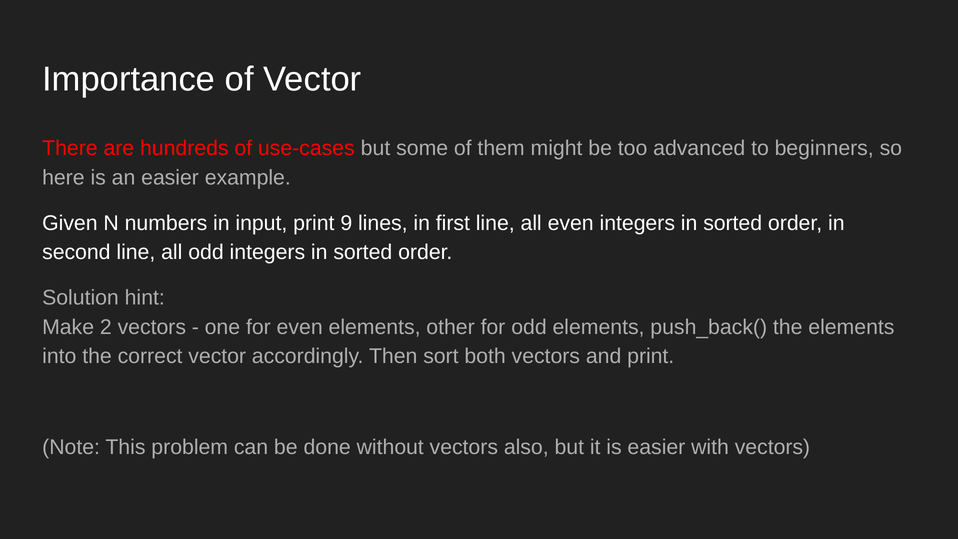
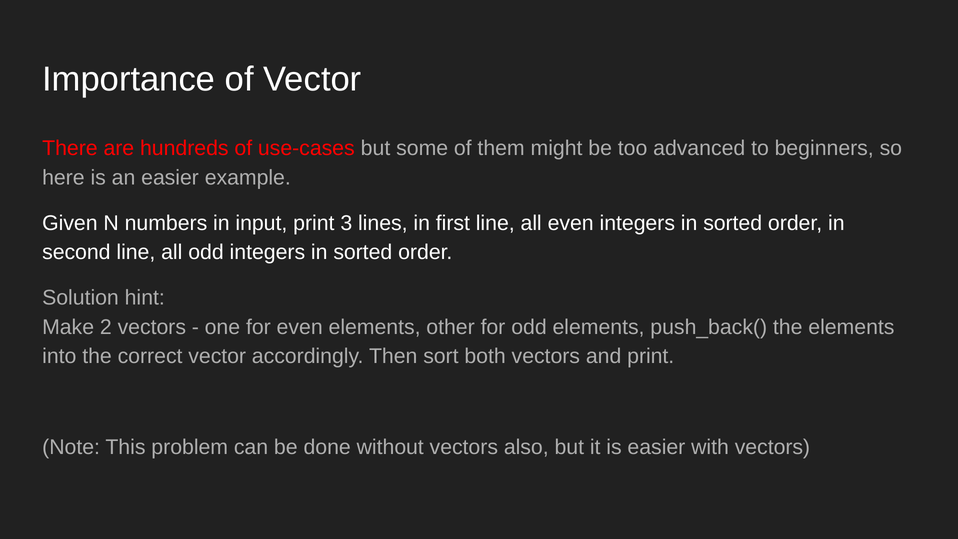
9: 9 -> 3
